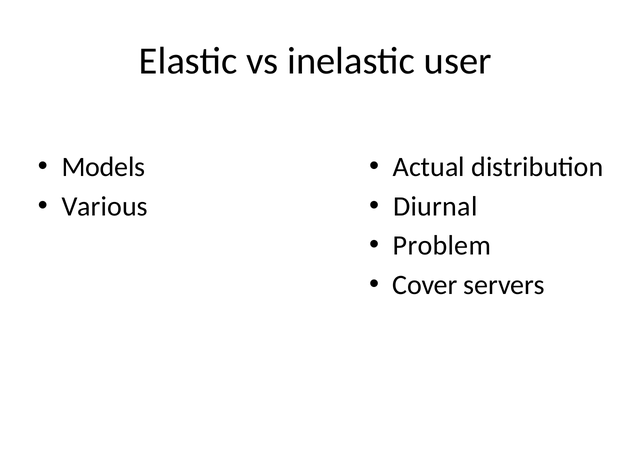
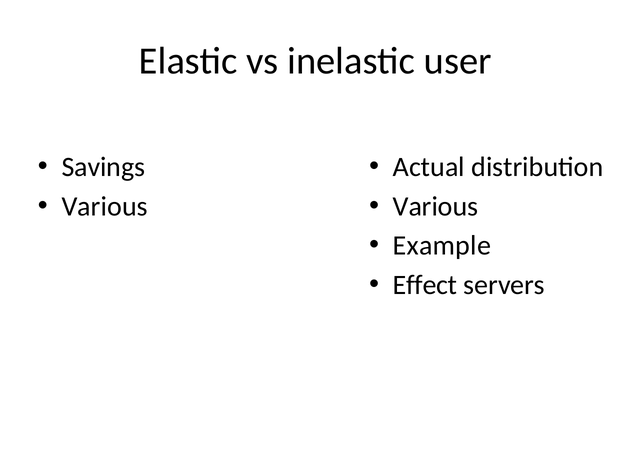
Models: Models -> Savings
Diurnal at (435, 206): Diurnal -> Various
Problem: Problem -> Example
Cover: Cover -> Effect
